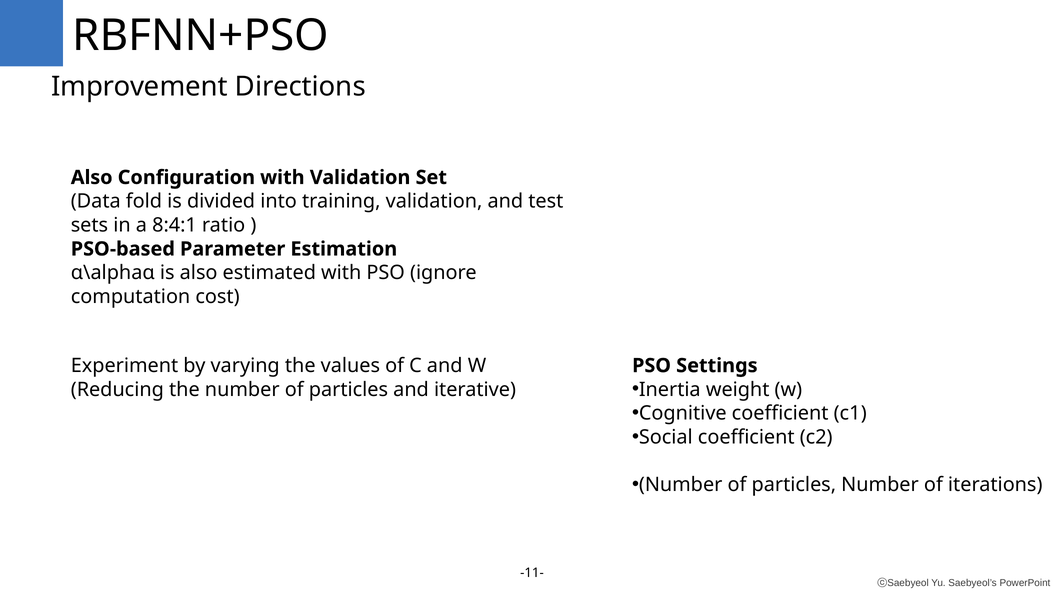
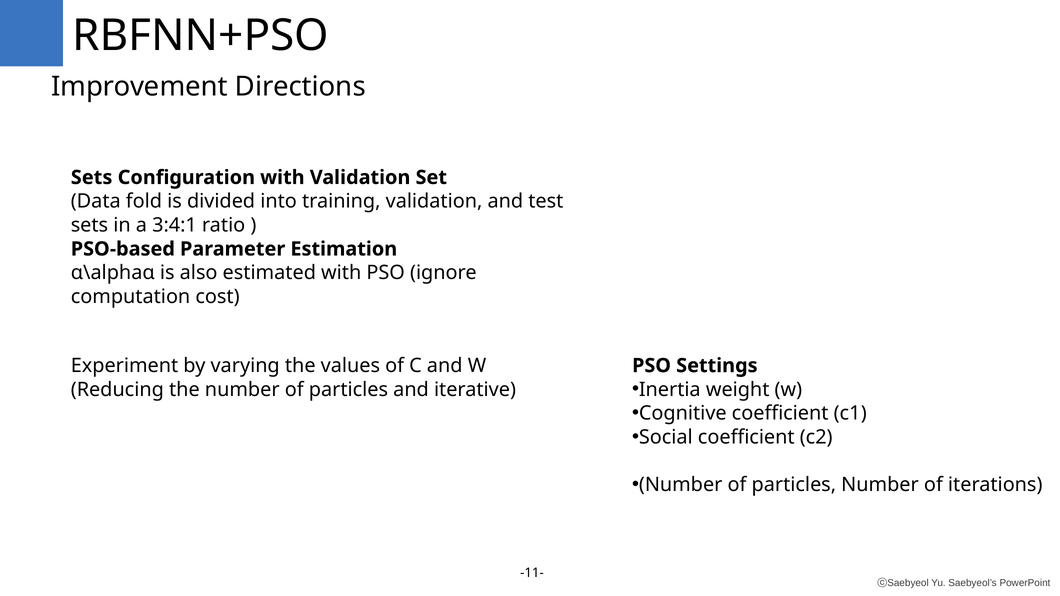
Also at (92, 178): Also -> Sets
8:4:1: 8:4:1 -> 3:4:1
